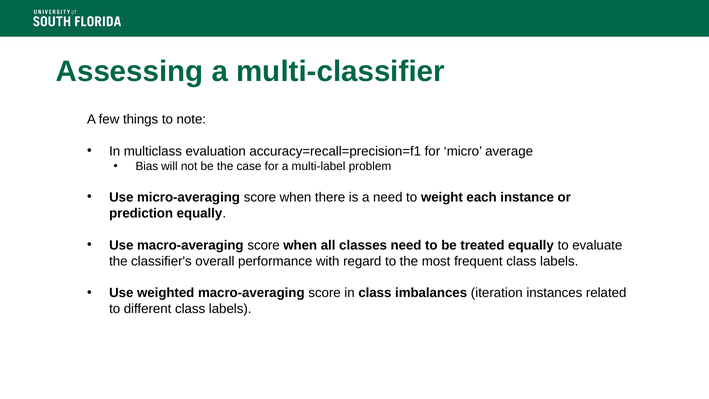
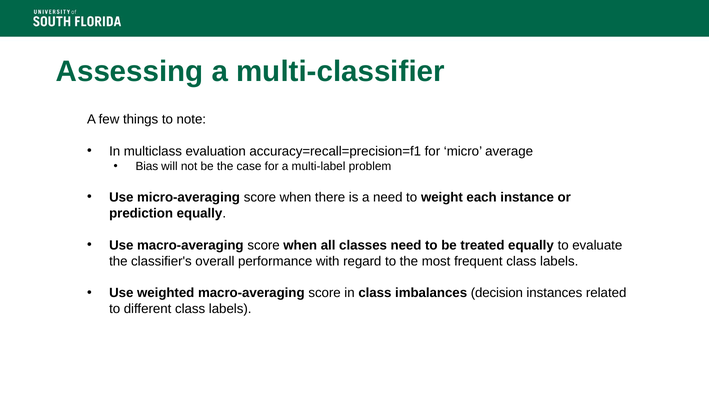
iteration: iteration -> decision
